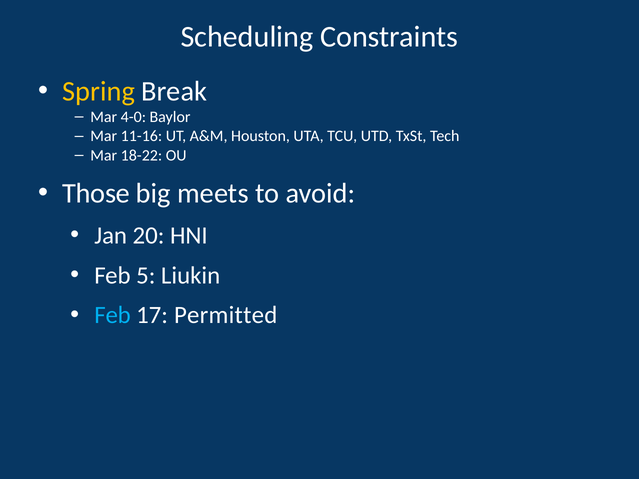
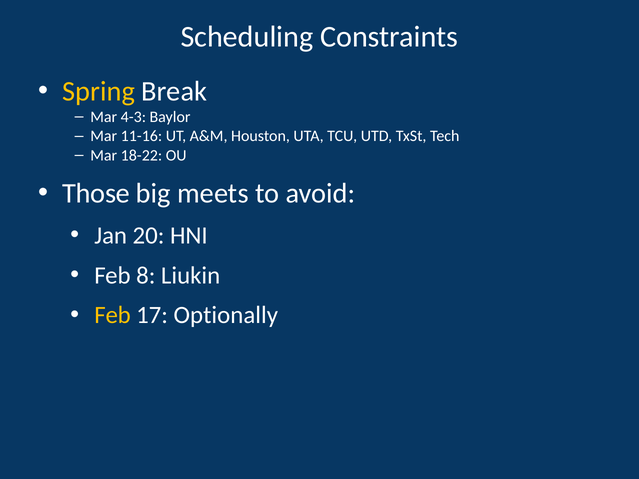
4-0: 4-0 -> 4-3
5: 5 -> 8
Feb at (113, 315) colour: light blue -> yellow
Permitted: Permitted -> Optionally
